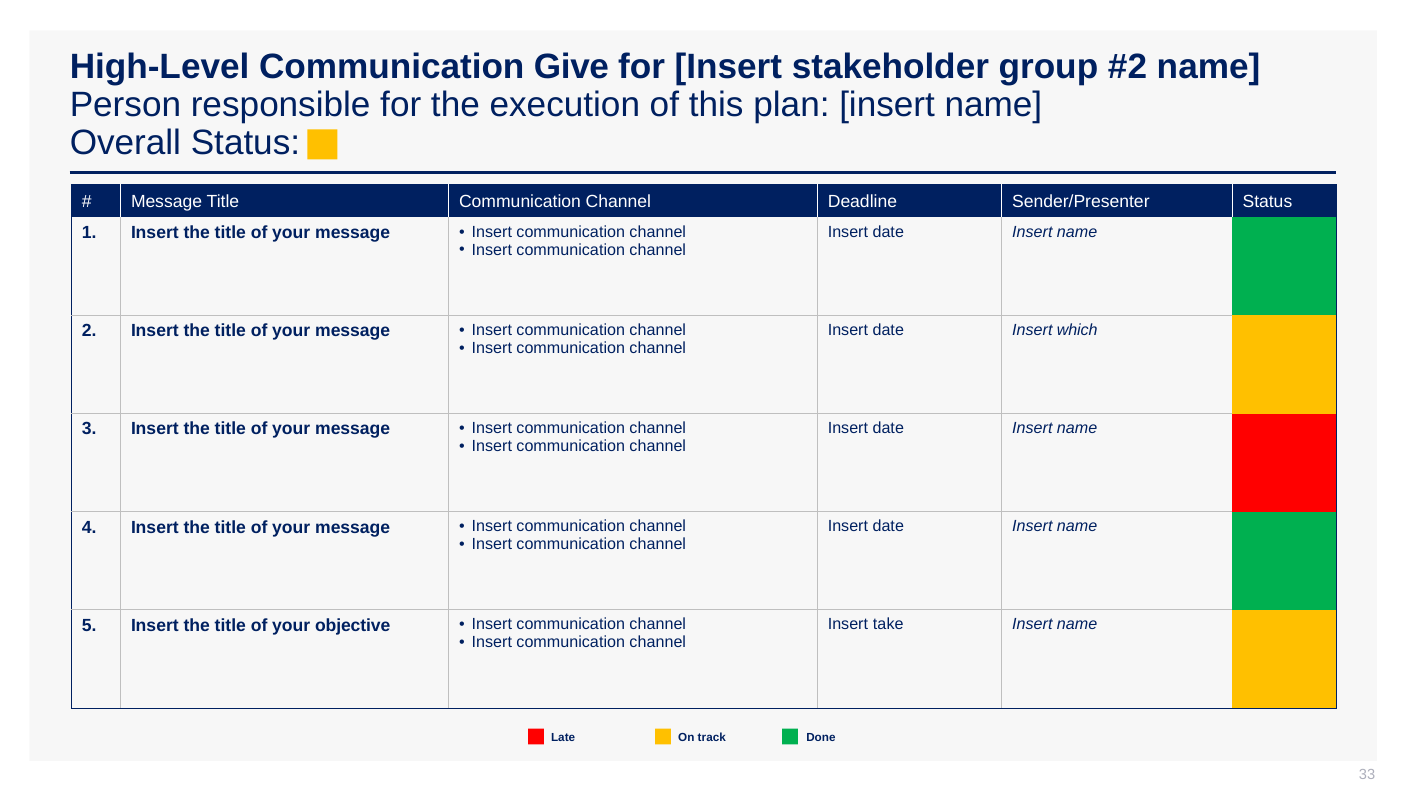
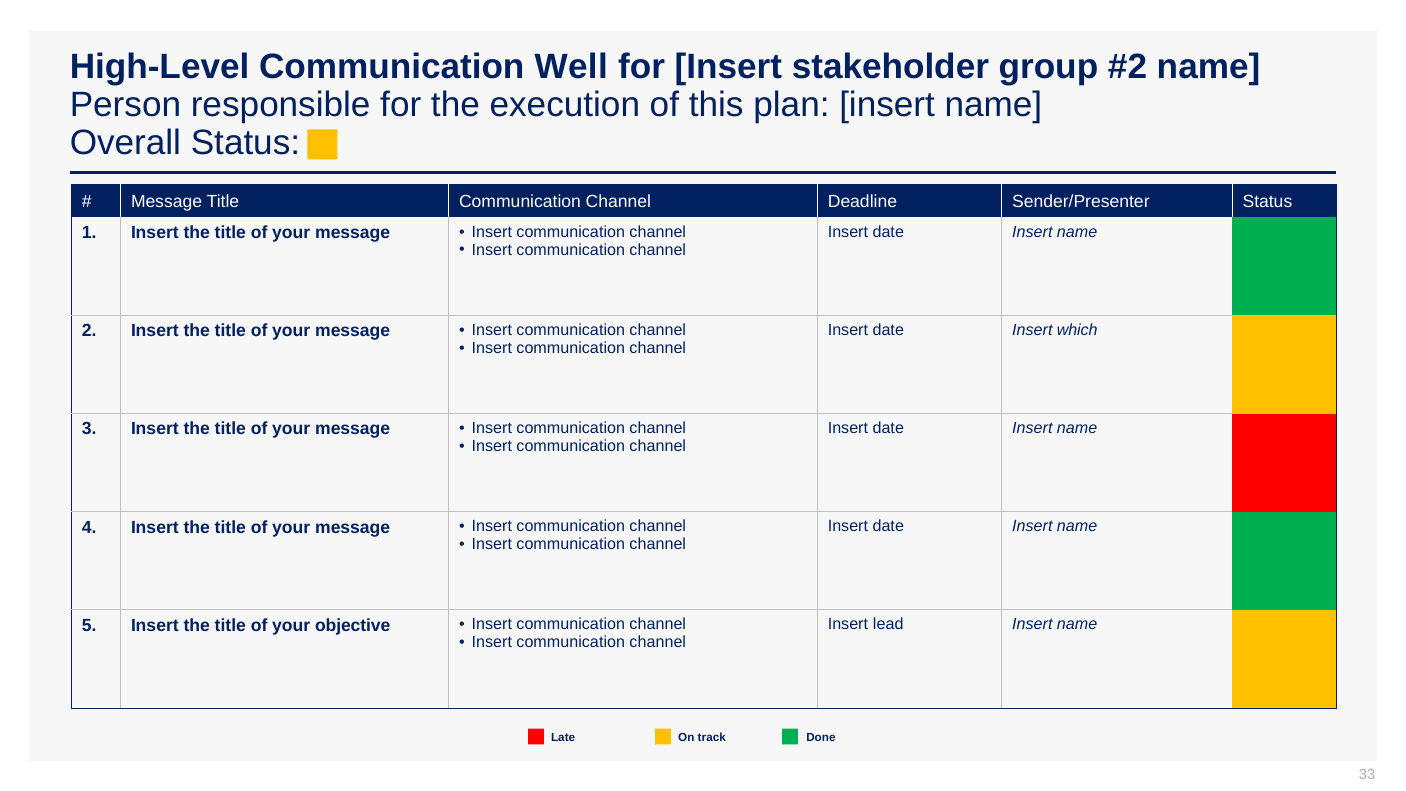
Give: Give -> Well
take: take -> lead
